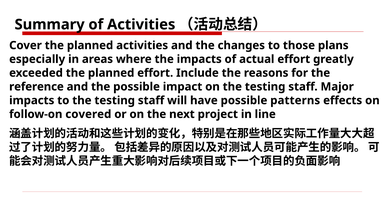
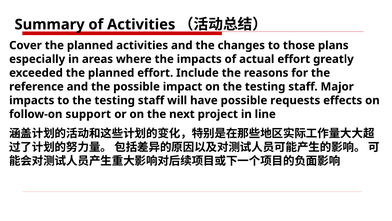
patterns: patterns -> requests
covered: covered -> support
